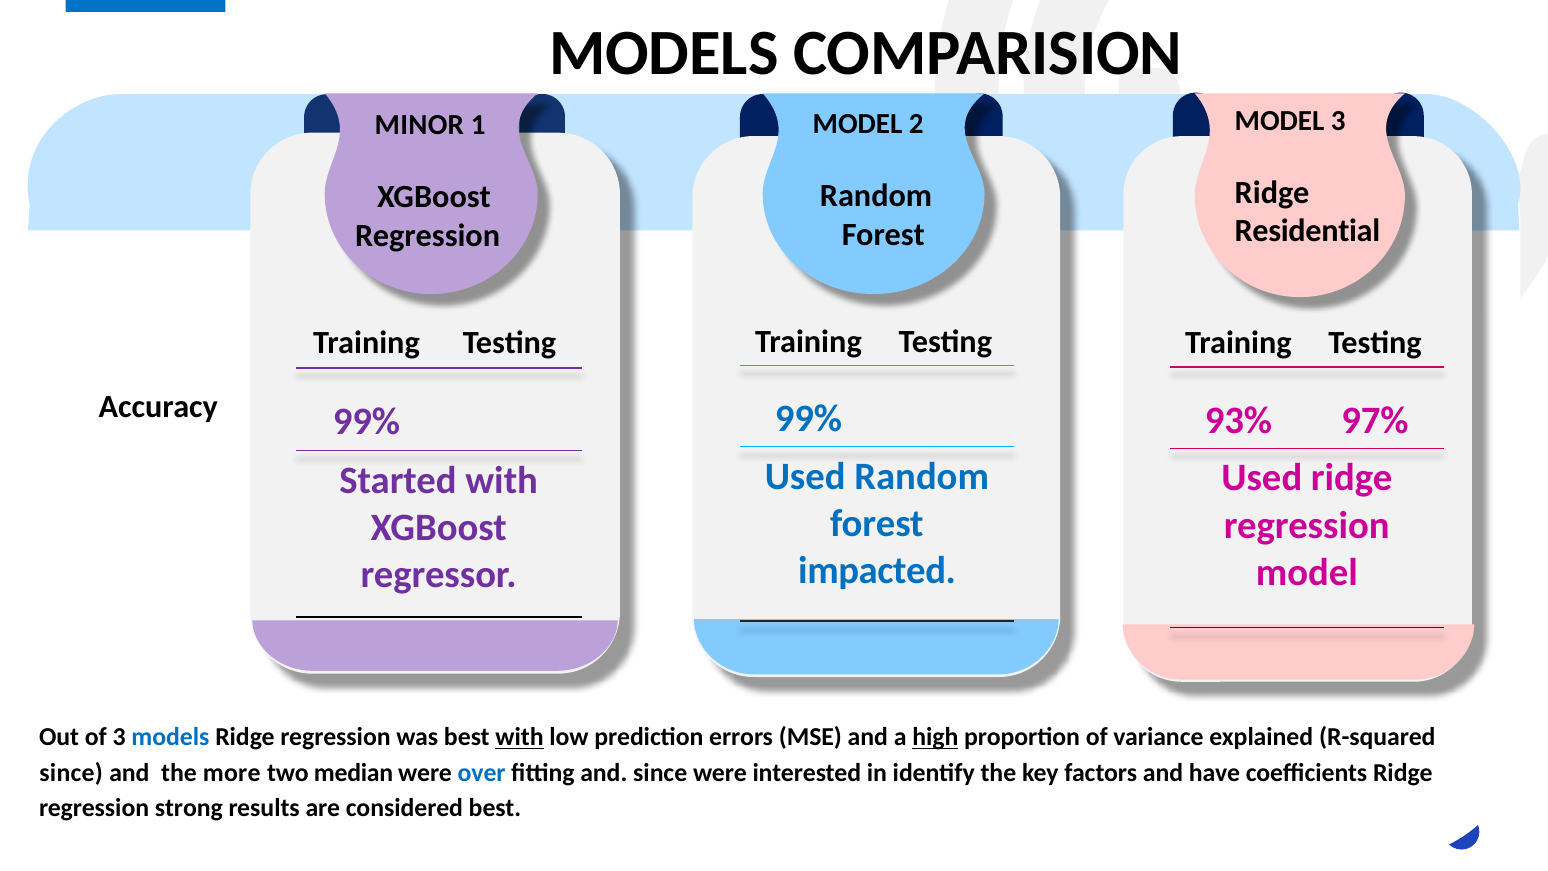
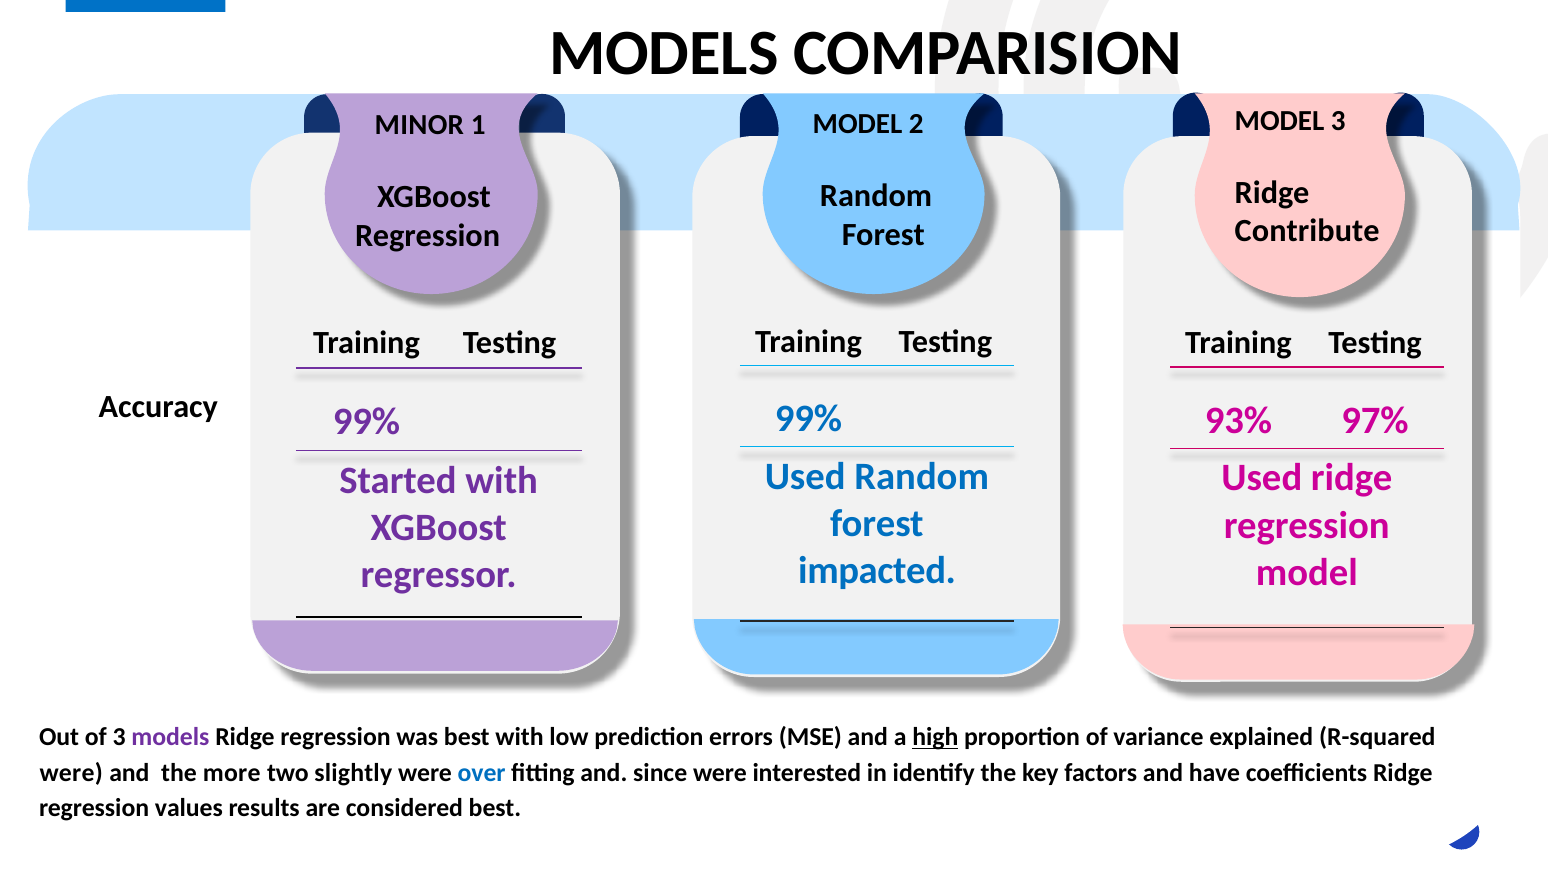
Residential: Residential -> Contribute
models at (170, 737) colour: blue -> purple
with at (519, 737) underline: present -> none
since at (71, 773): since -> were
median: median -> slightly
strong: strong -> values
